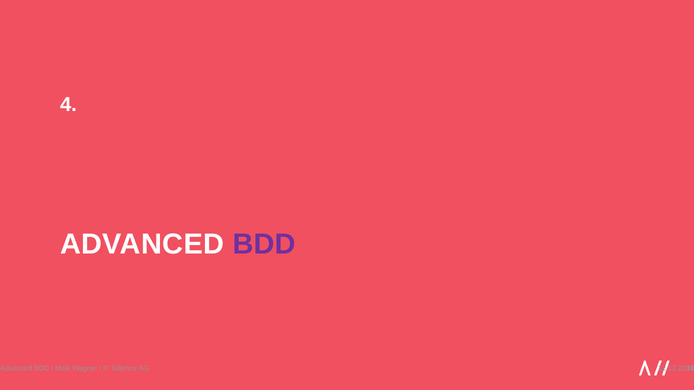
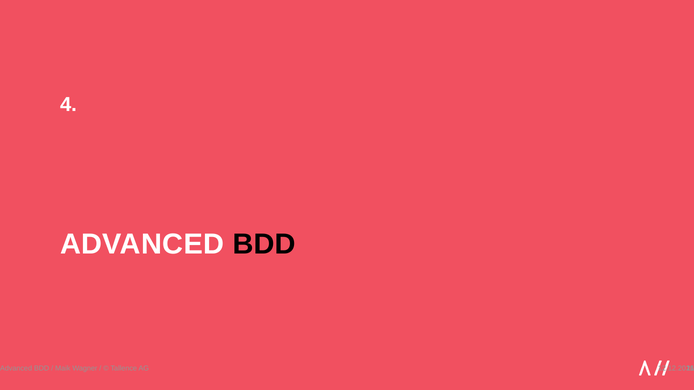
BDD at (264, 244) colour: purple -> black
